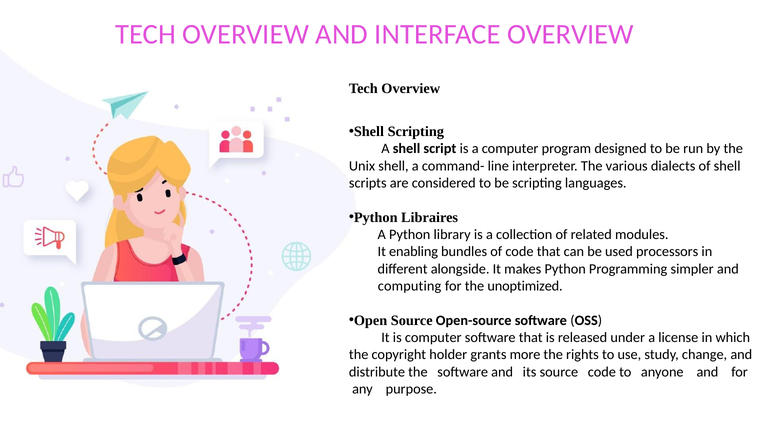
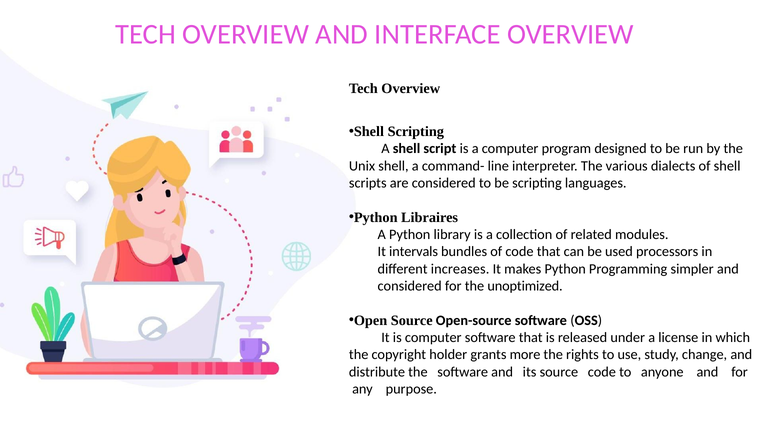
enabling: enabling -> intervals
alongside: alongside -> increases
computing at (410, 286): computing -> considered
